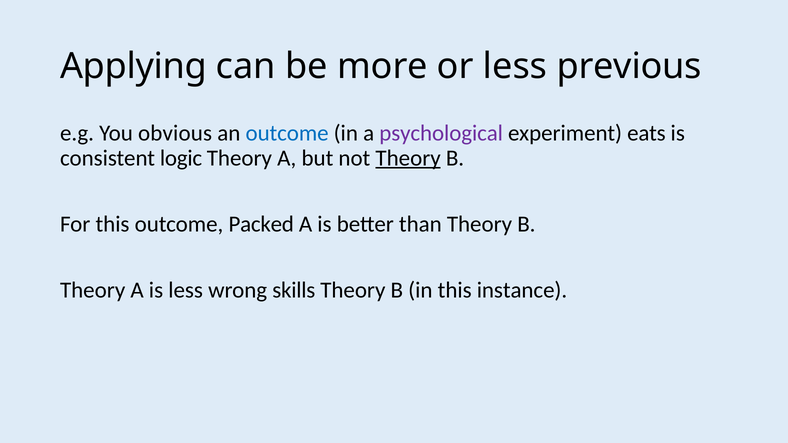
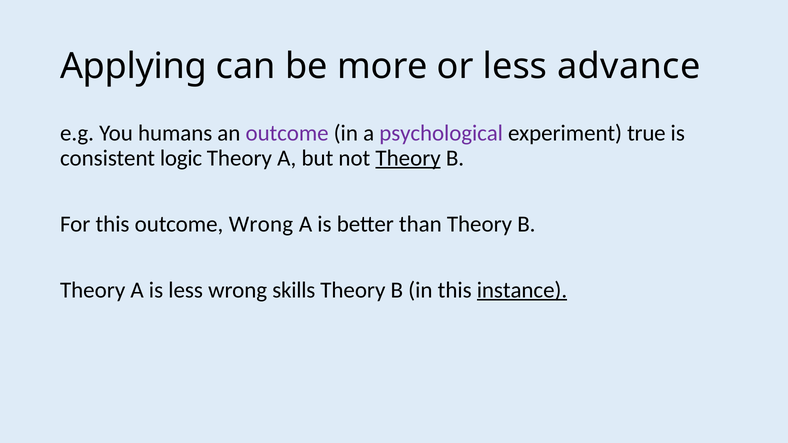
previous: previous -> advance
obvious: obvious -> humans
outcome at (287, 133) colour: blue -> purple
eats: eats -> true
outcome Packed: Packed -> Wrong
instance underline: none -> present
